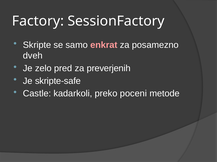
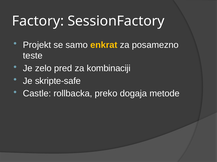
Skripte: Skripte -> Projekt
enkrat colour: pink -> yellow
dveh: dveh -> teste
preverjenih: preverjenih -> kombinaciji
kadarkoli: kadarkoli -> rollbacka
poceni: poceni -> dogaja
